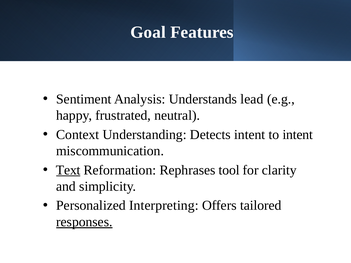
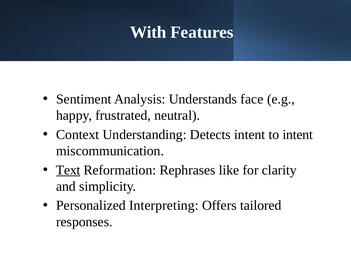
Goal: Goal -> With
lead: lead -> face
tool: tool -> like
responses underline: present -> none
